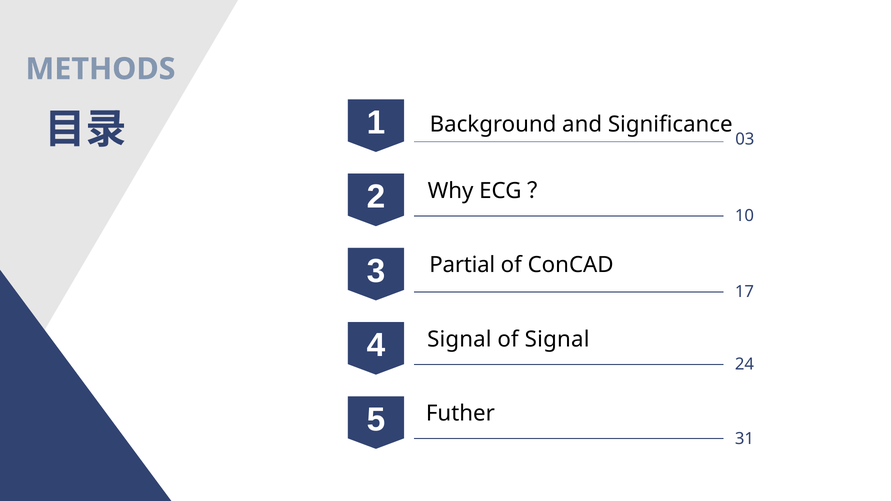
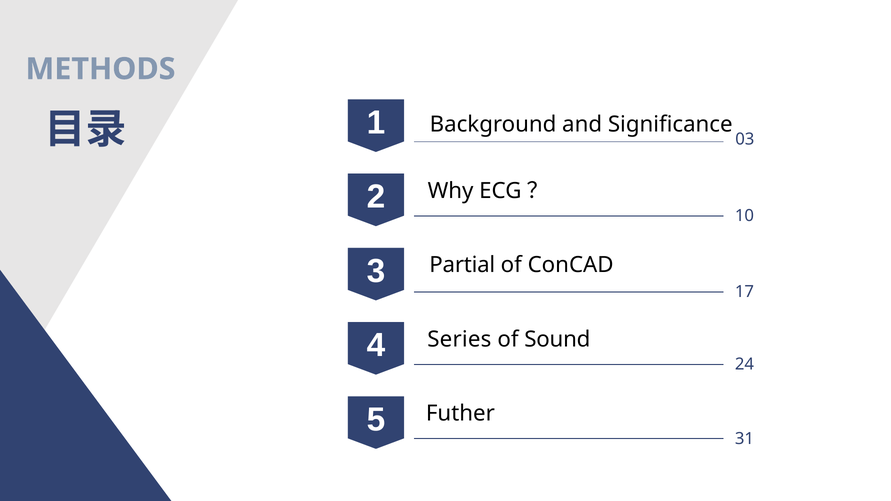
Signal at (459, 339): Signal -> Series
of Signal: Signal -> Sound
